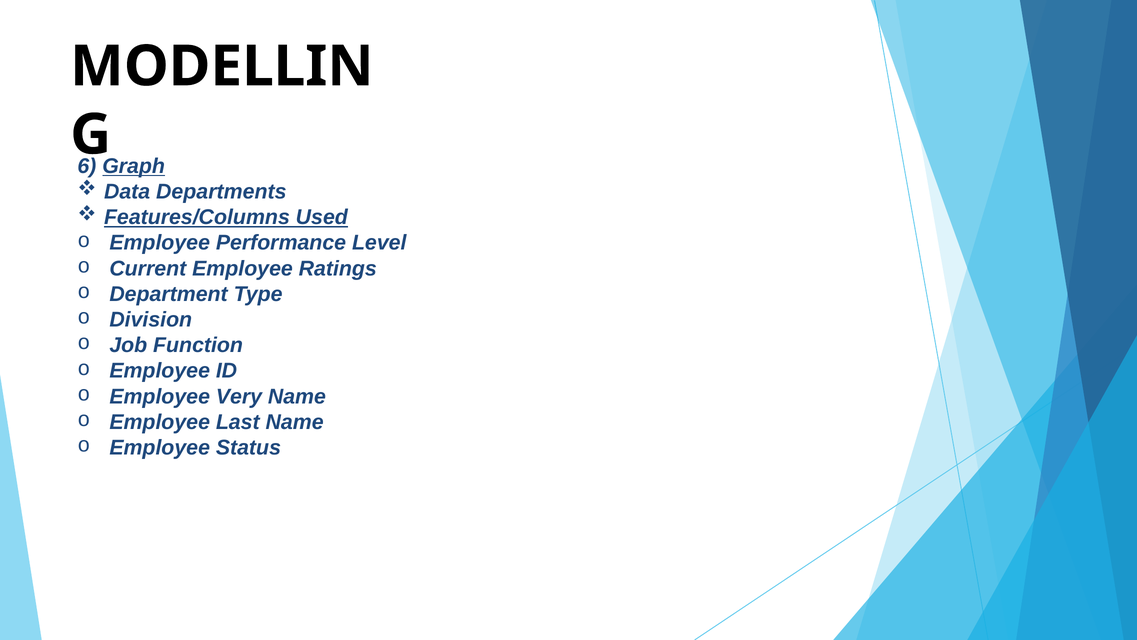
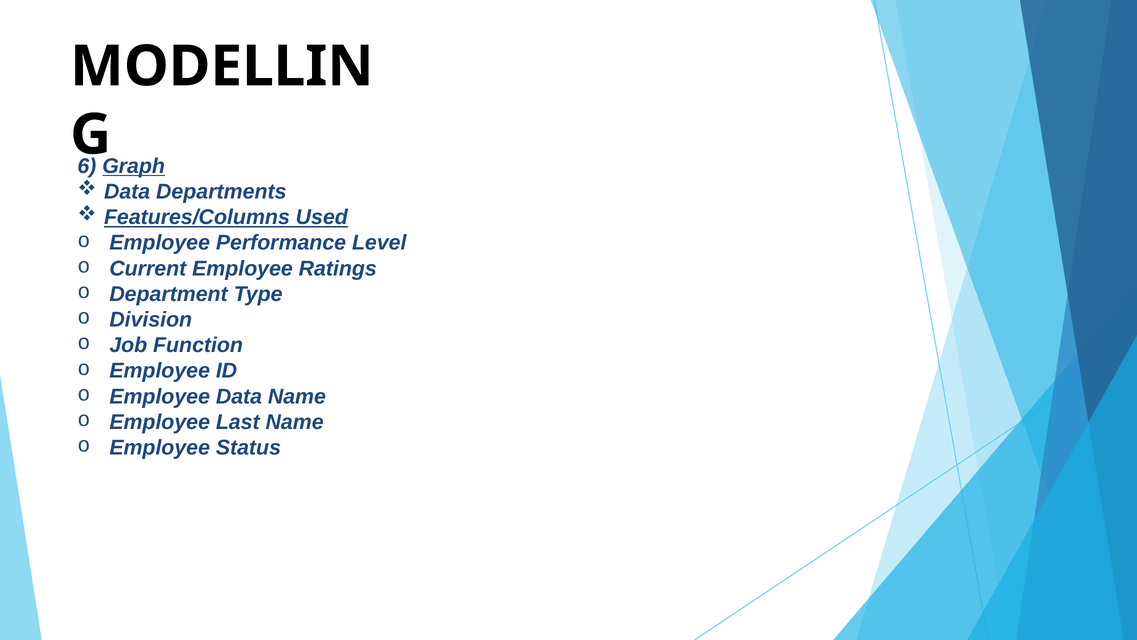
Employee Very: Very -> Data
